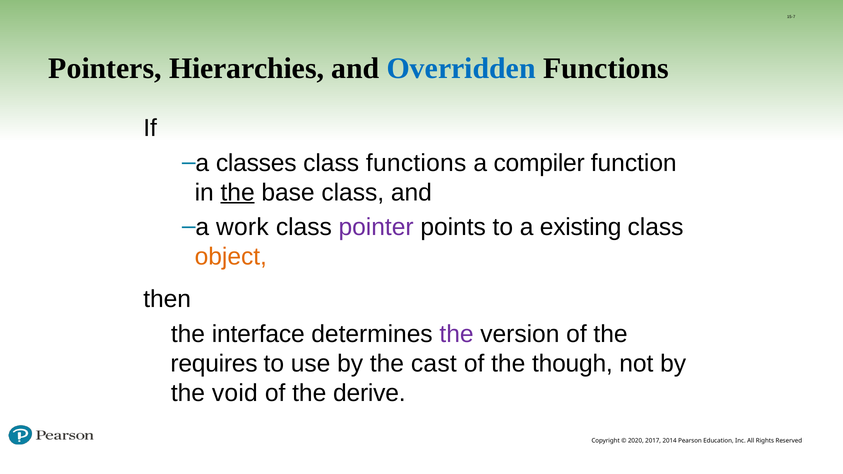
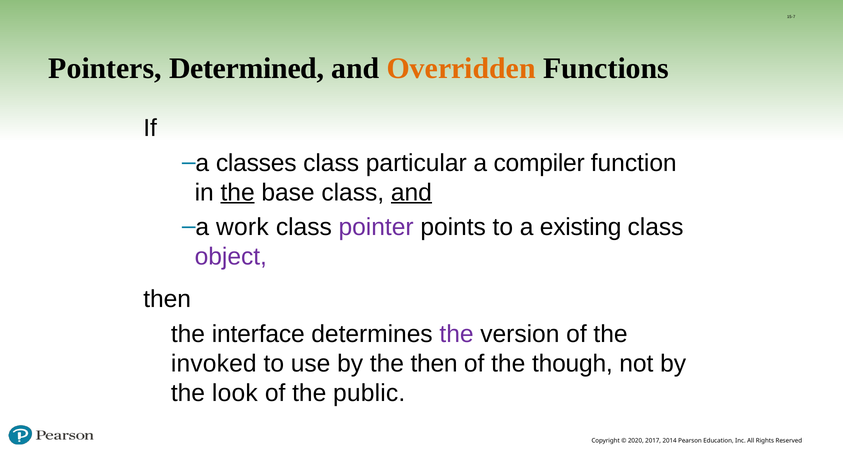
Hierarchies: Hierarchies -> Determined
Overridden colour: blue -> orange
class functions: functions -> particular
and at (411, 192) underline: none -> present
object colour: orange -> purple
requires: requires -> invoked
the cast: cast -> then
void: void -> look
derive: derive -> public
